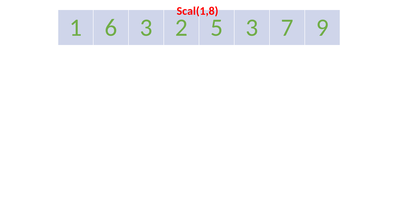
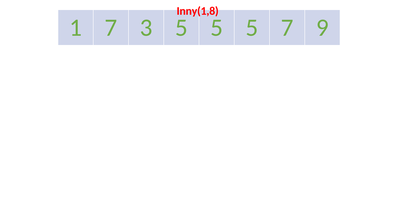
Scal(1,8: Scal(1,8 -> Inny(1,8
1 6: 6 -> 7
3 2: 2 -> 5
3 at (252, 28): 3 -> 5
